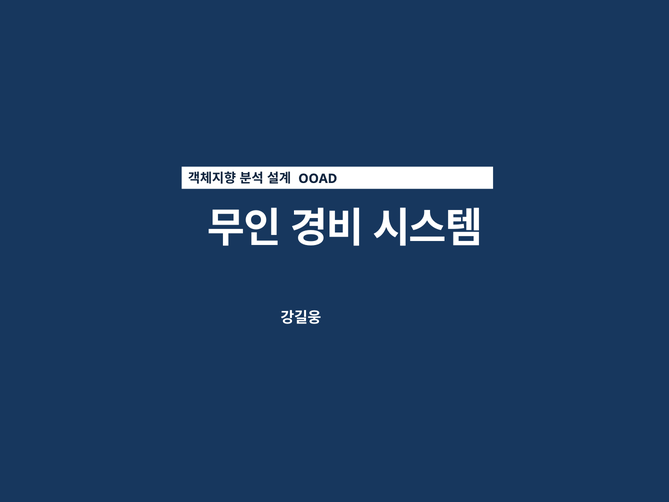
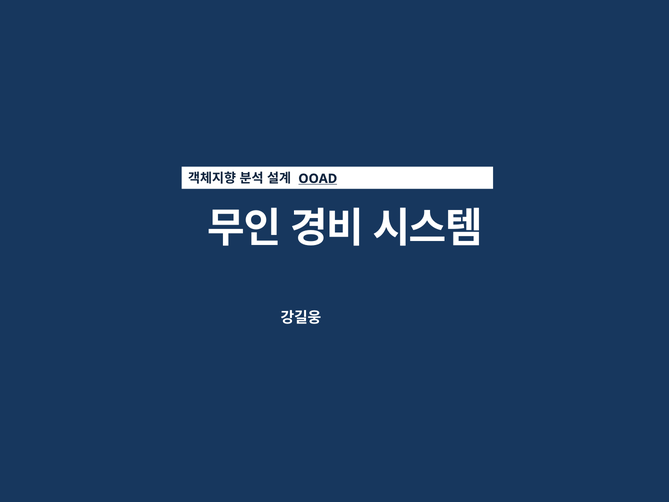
OOAD underline: none -> present
